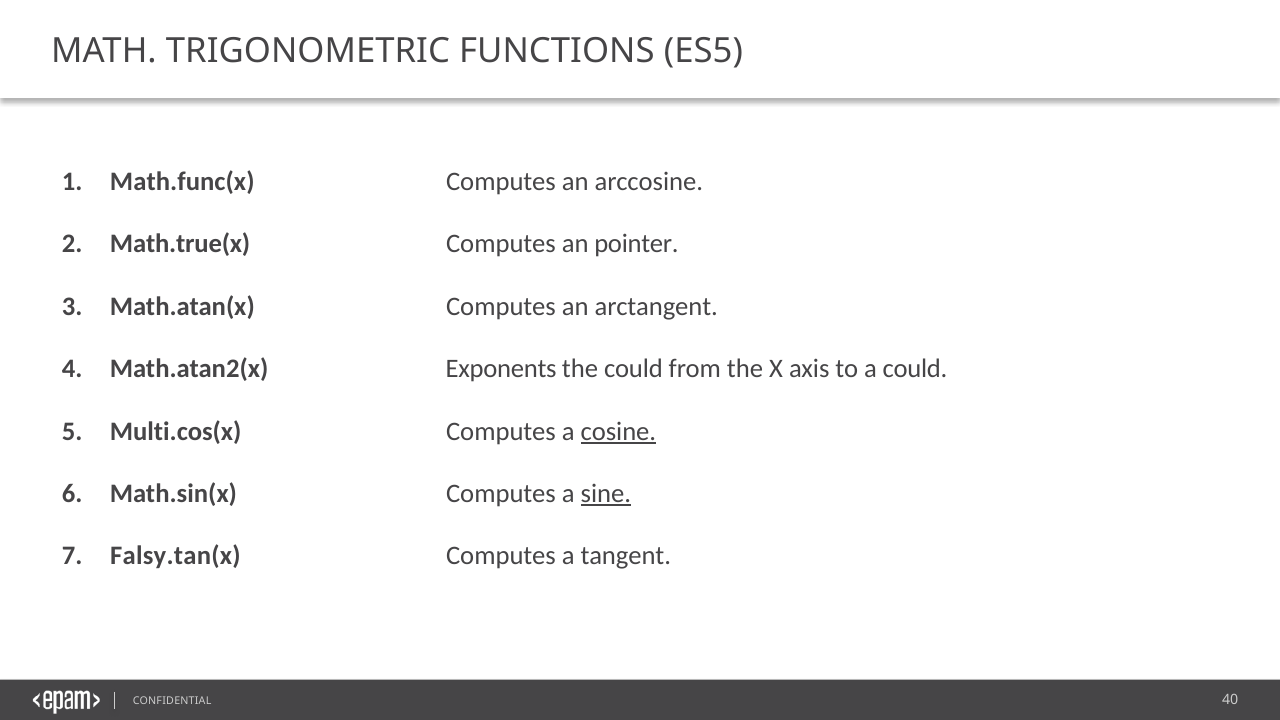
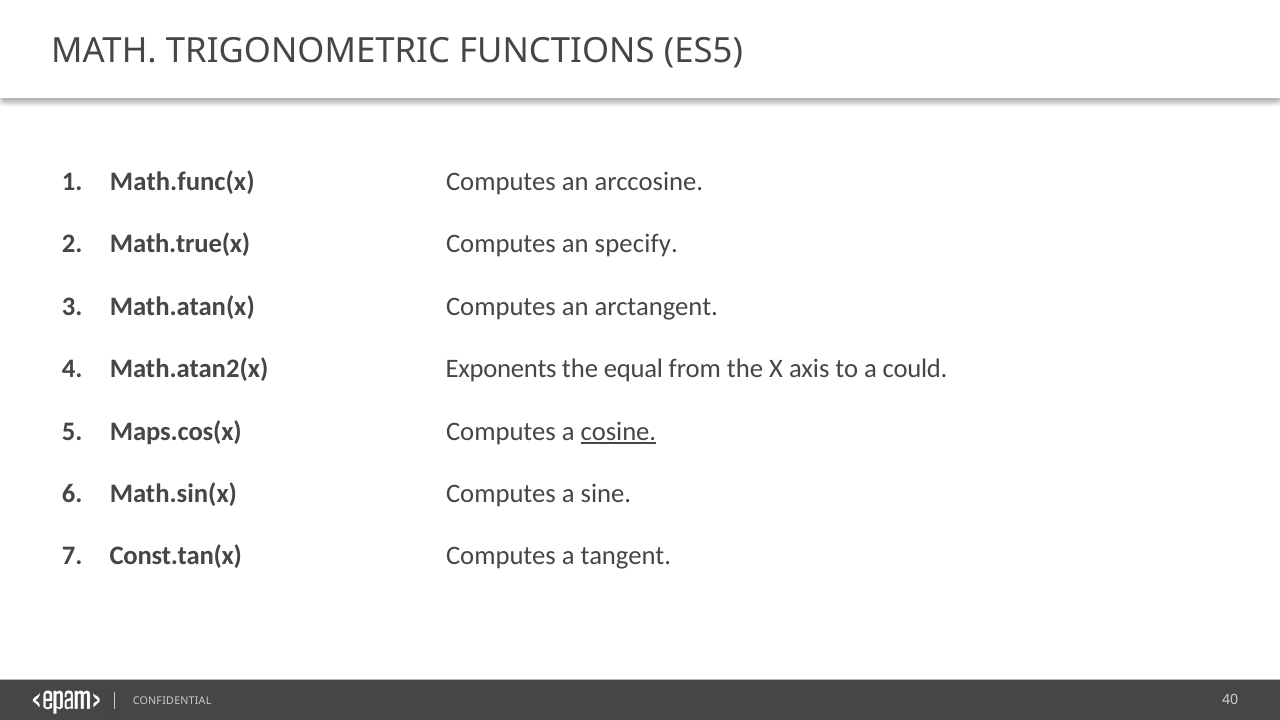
pointer: pointer -> specify
the could: could -> equal
Multi.cos(x: Multi.cos(x -> Maps.cos(x
sine underline: present -> none
Falsy.tan(x: Falsy.tan(x -> Const.tan(x
